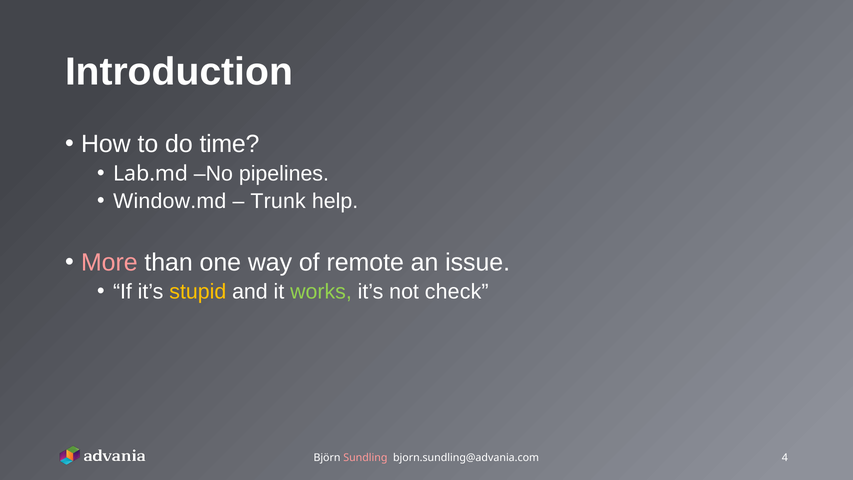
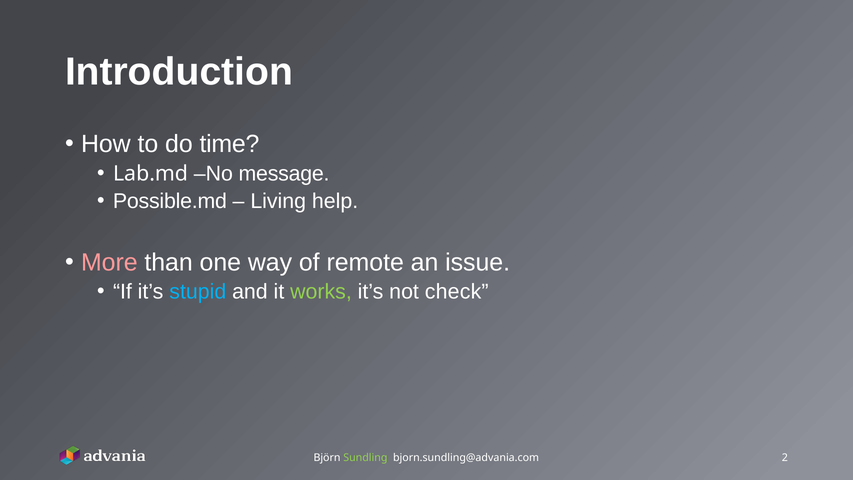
pipelines: pipelines -> message
Window.md: Window.md -> Possible.md
Trunk: Trunk -> Living
stupid colour: yellow -> light blue
Sundling colour: pink -> light green
4: 4 -> 2
